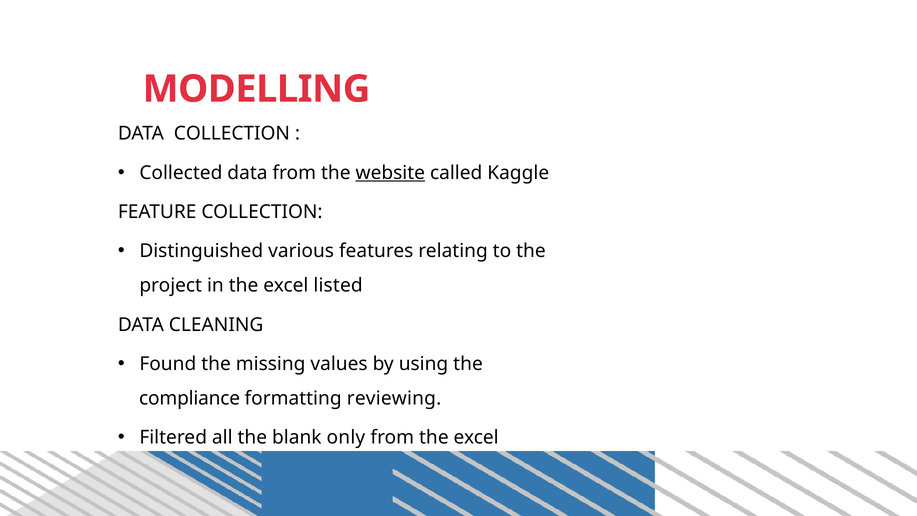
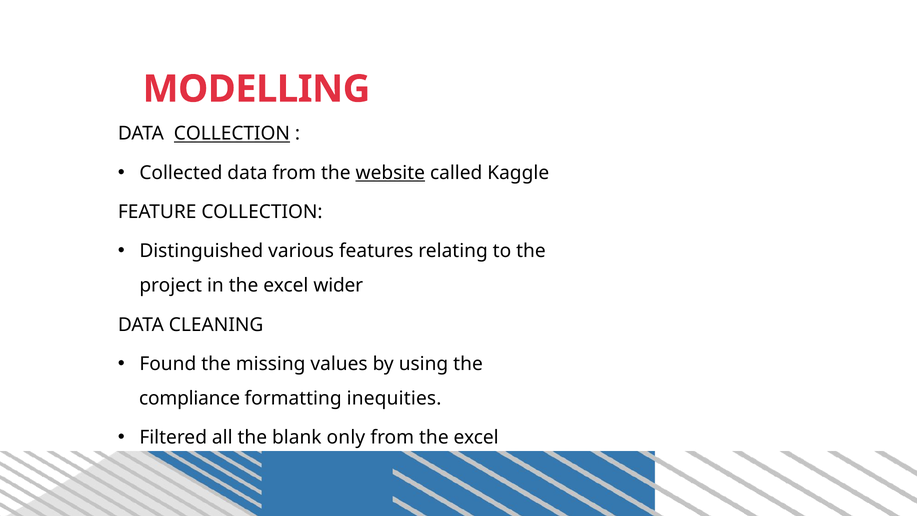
COLLECTION at (232, 134) underline: none -> present
listed: listed -> wider
reviewing: reviewing -> inequities
